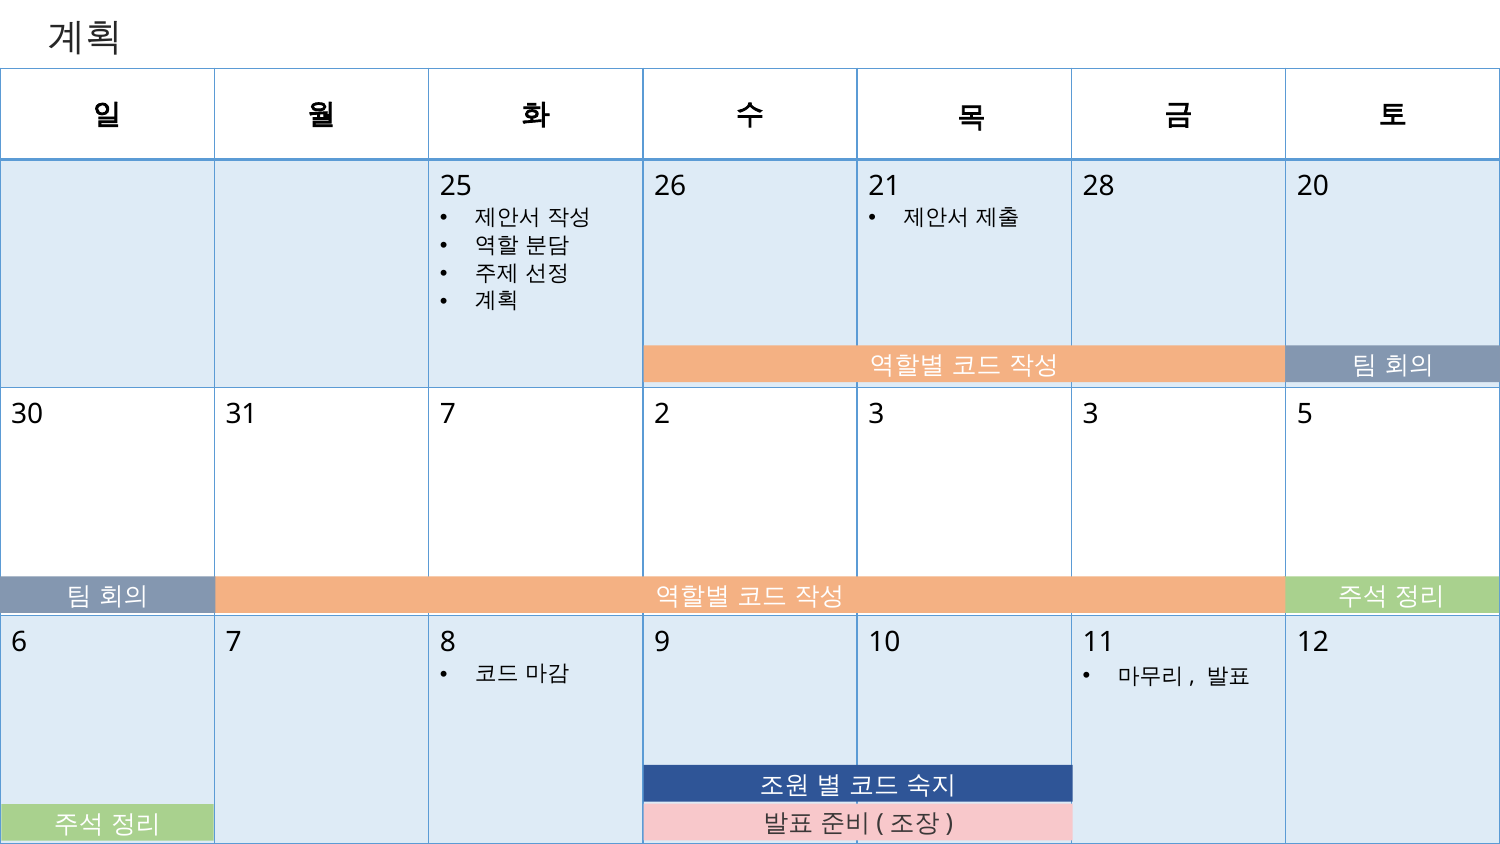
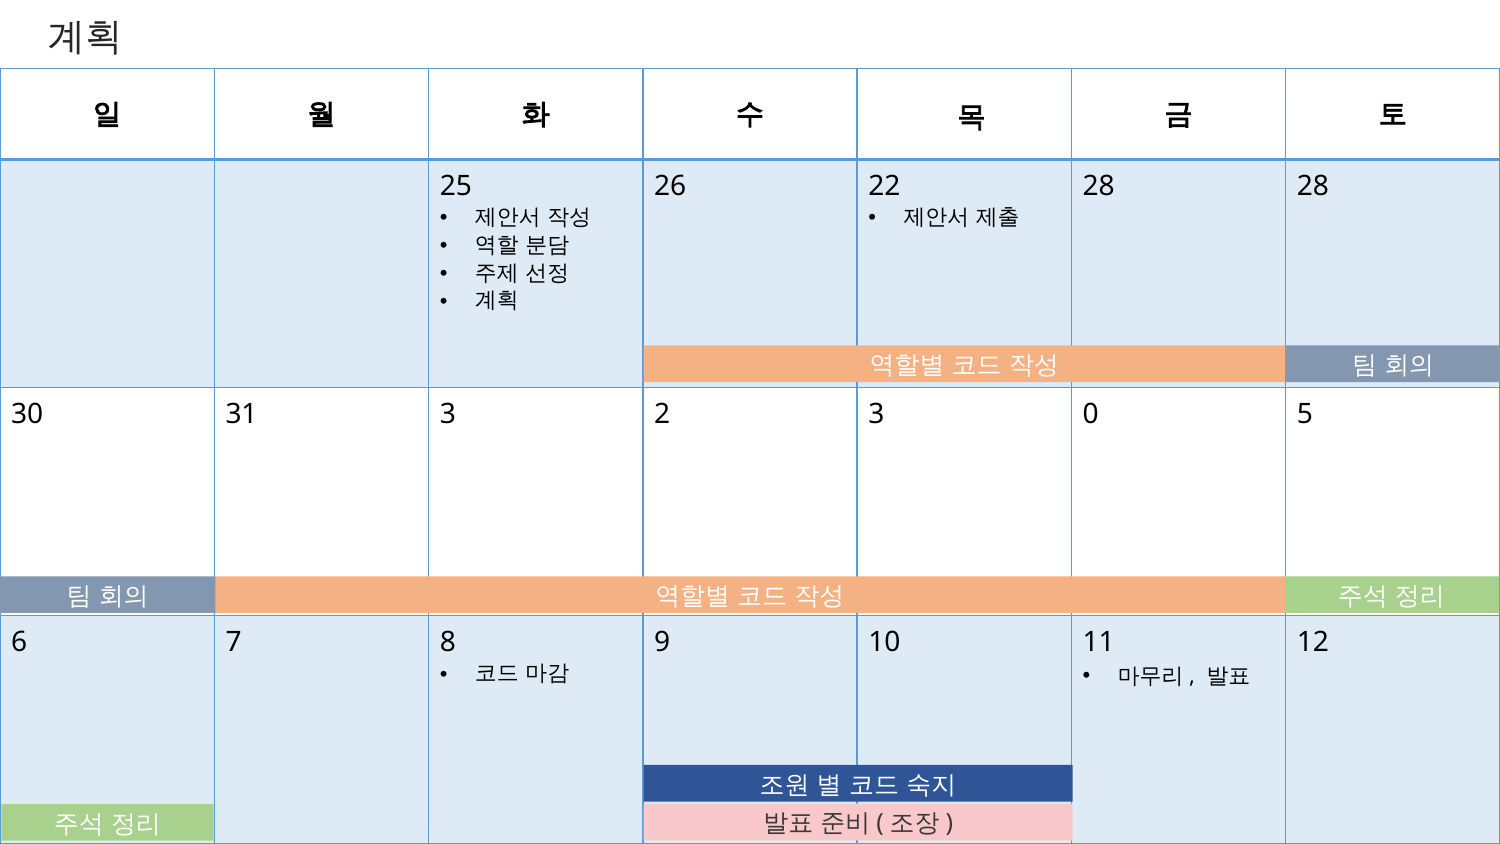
21: 21 -> 22
28 20: 20 -> 28
31 7: 7 -> 3
3 3: 3 -> 0
